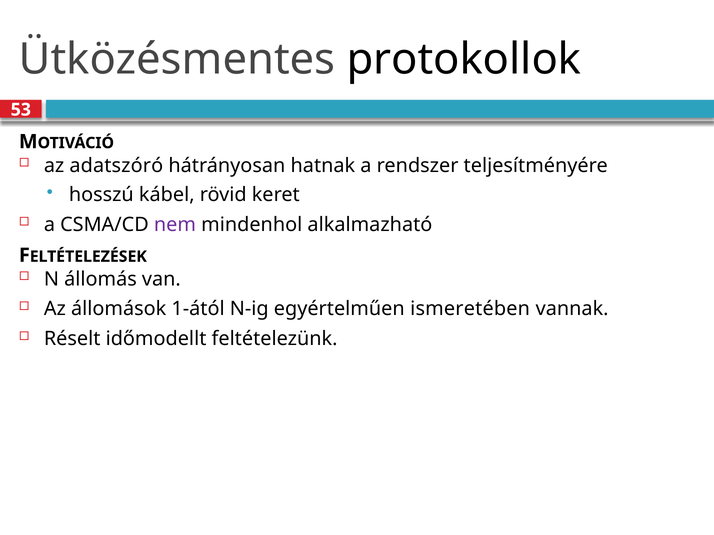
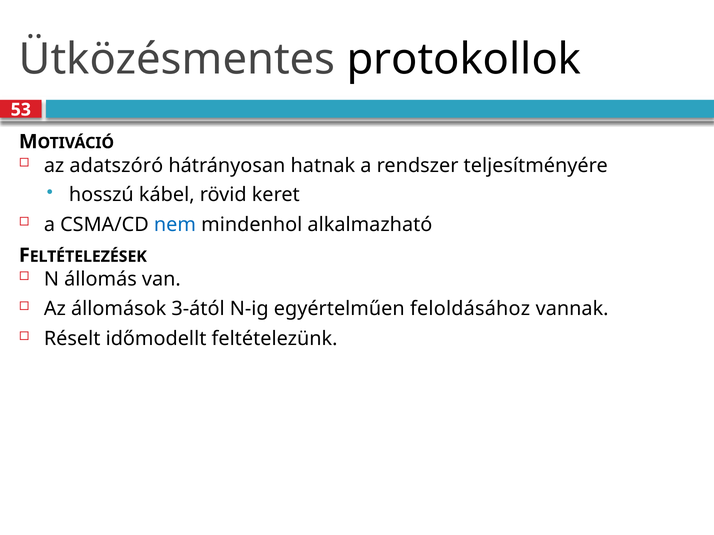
nem colour: purple -> blue
1-ától: 1-ától -> 3-ától
ismeretében: ismeretében -> feloldásához
